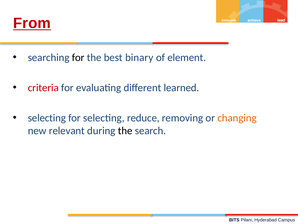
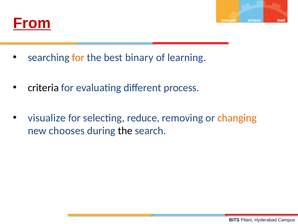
for at (78, 57) colour: black -> orange
element: element -> learning
criteria colour: red -> black
learned: learned -> process
selecting at (47, 118): selecting -> visualize
relevant: relevant -> chooses
